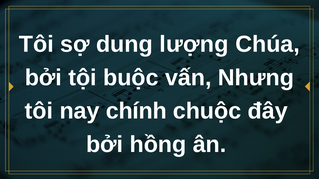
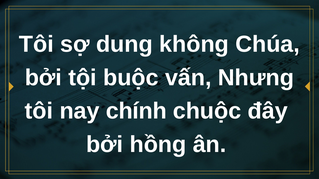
lượng: lượng -> không
